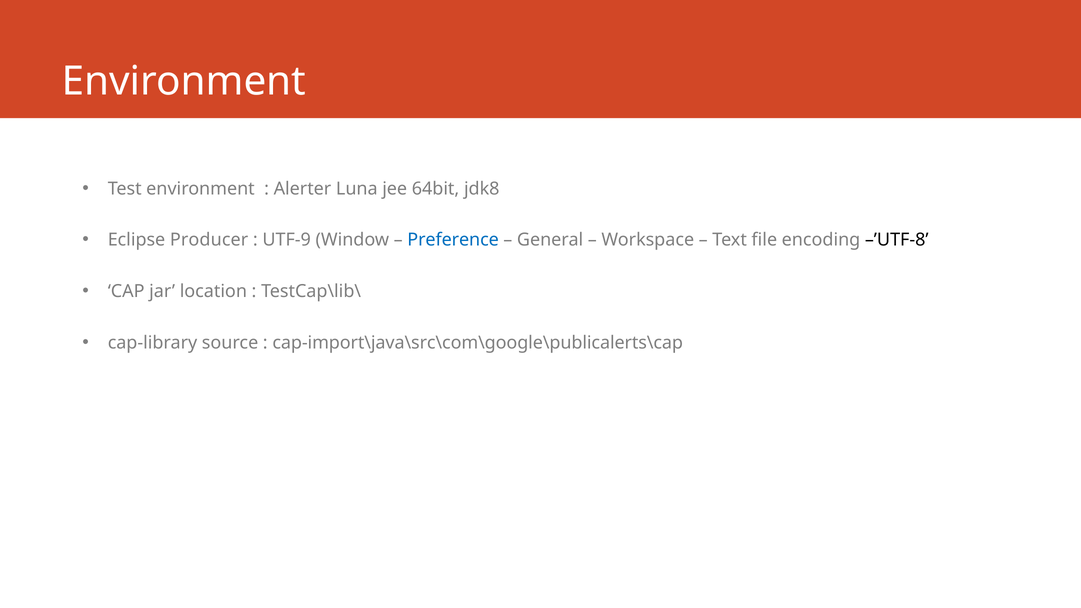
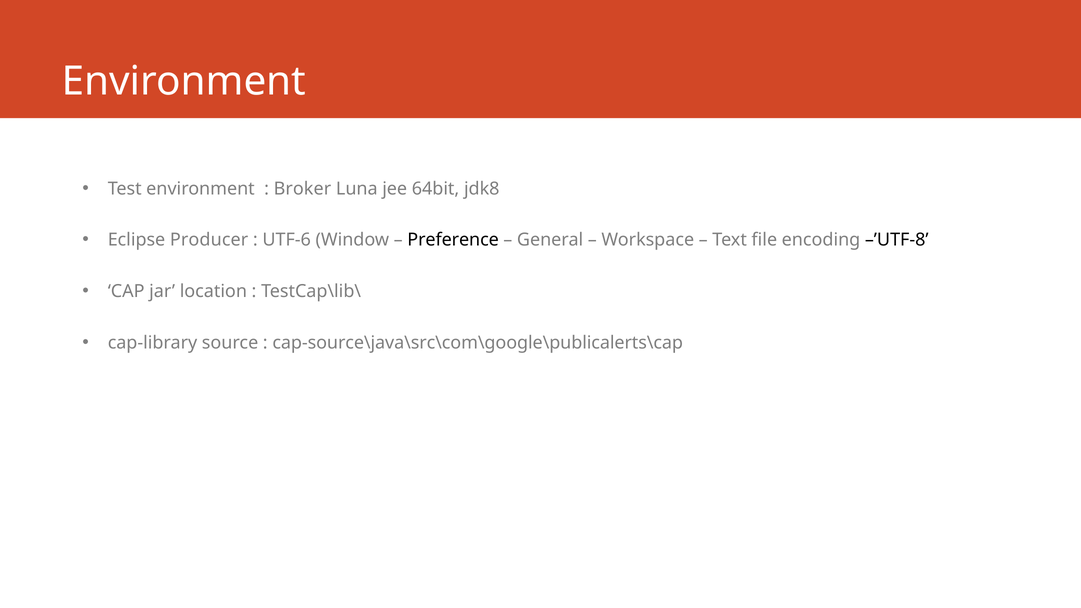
Alerter: Alerter -> Broker
UTF-9: UTF-9 -> UTF-6
Preference colour: blue -> black
cap-import\java\src\com\google\publicalerts\cap: cap-import\java\src\com\google\publicalerts\cap -> cap-source\java\src\com\google\publicalerts\cap
